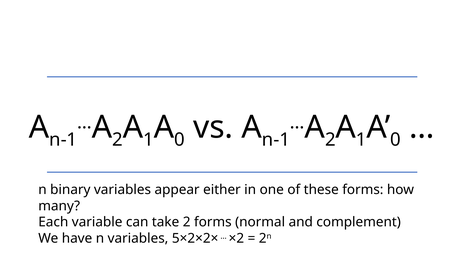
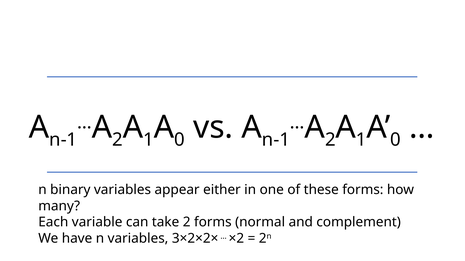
5×2×2×: 5×2×2× -> 3×2×2×
